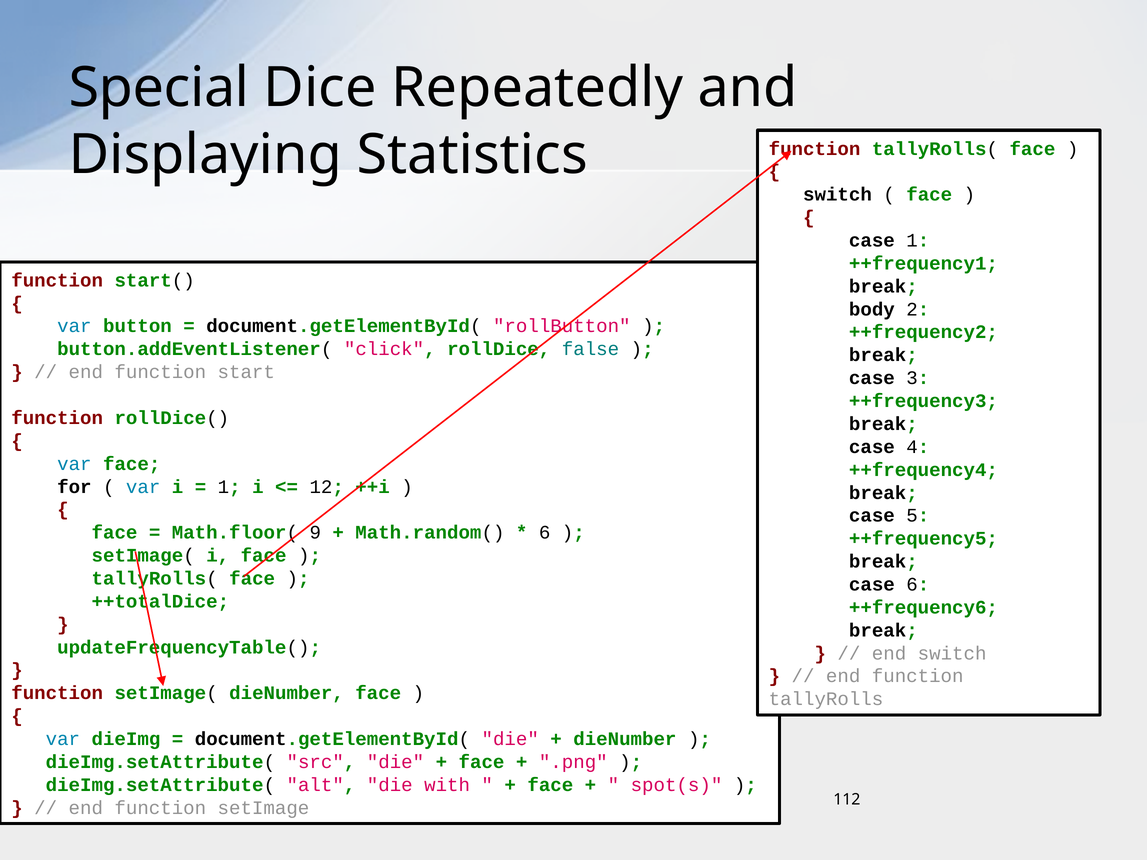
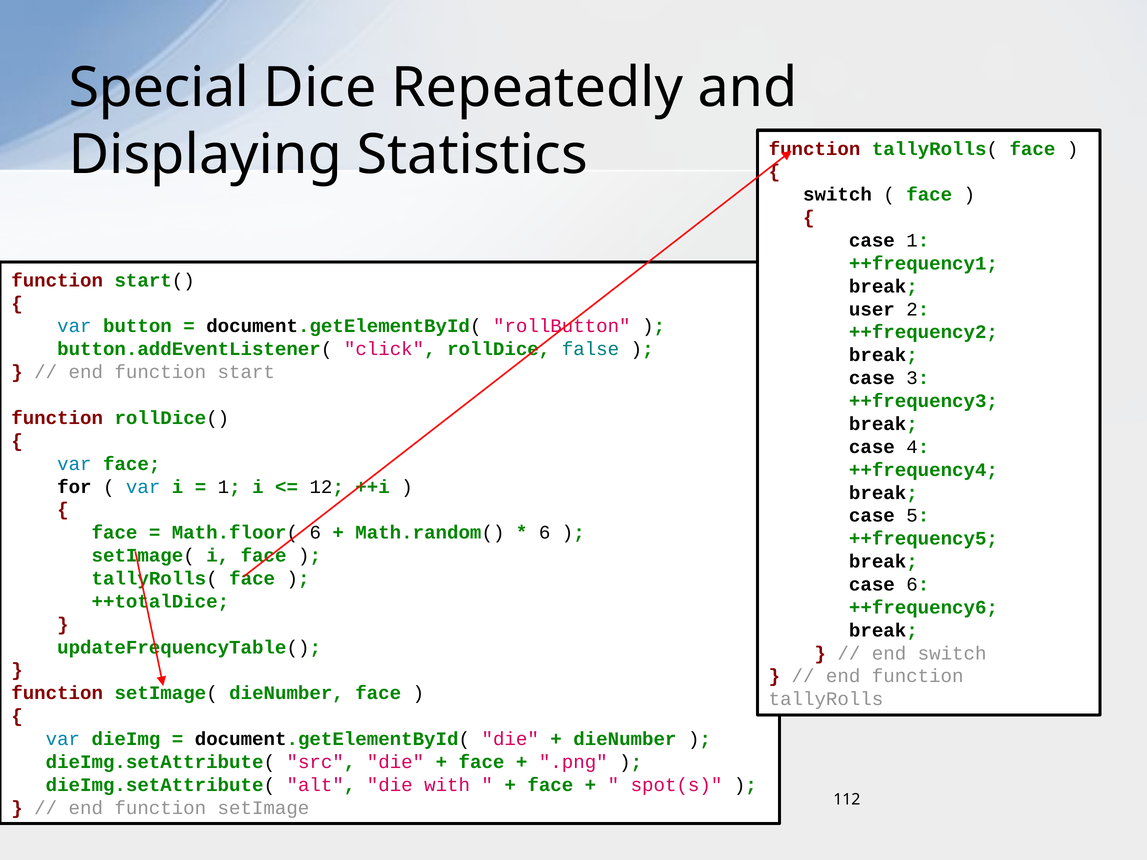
body: body -> user
Math.floor( 9: 9 -> 6
